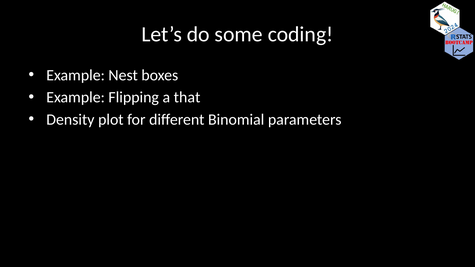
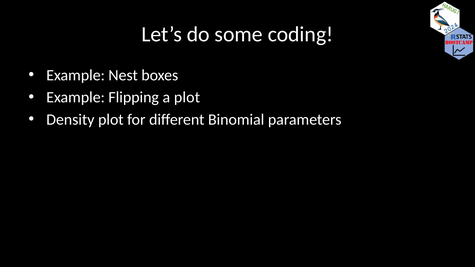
a that: that -> plot
